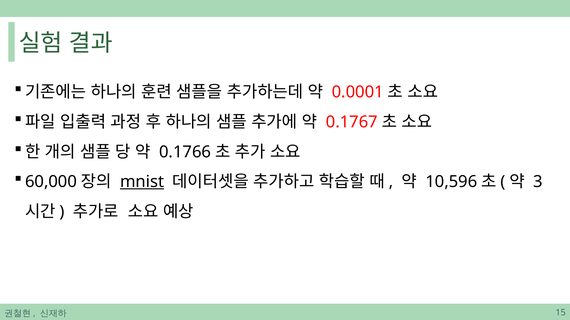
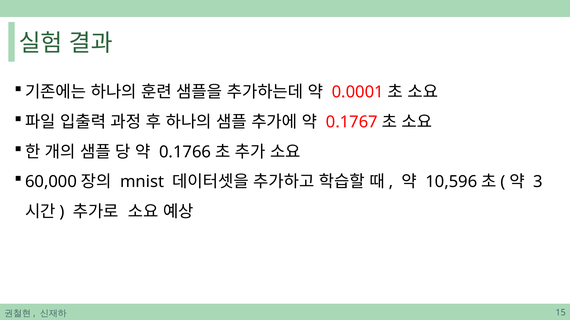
mnist underline: present -> none
